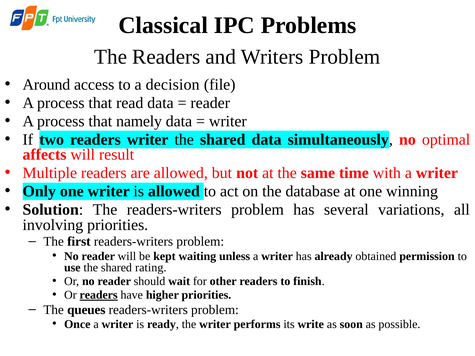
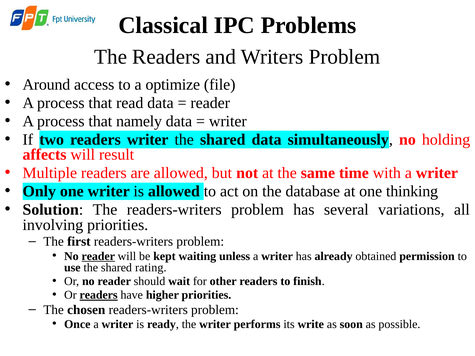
decision: decision -> optimize
optimal: optimal -> holding
winning: winning -> thinking
reader at (98, 256) underline: none -> present
queues: queues -> chosen
